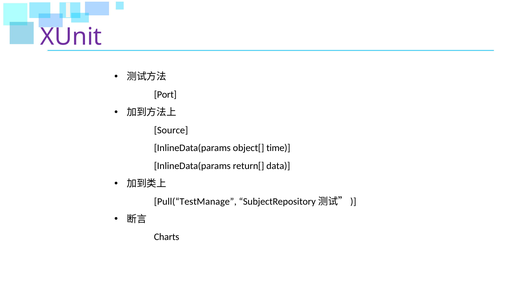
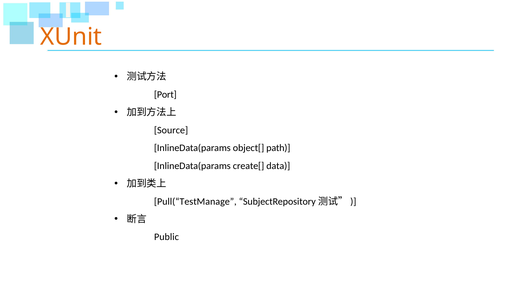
XUnit colour: purple -> orange
time: time -> path
return[: return[ -> create[
Charts: Charts -> Public
